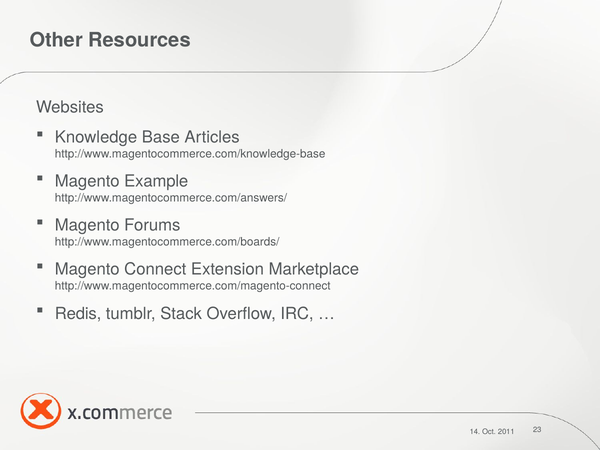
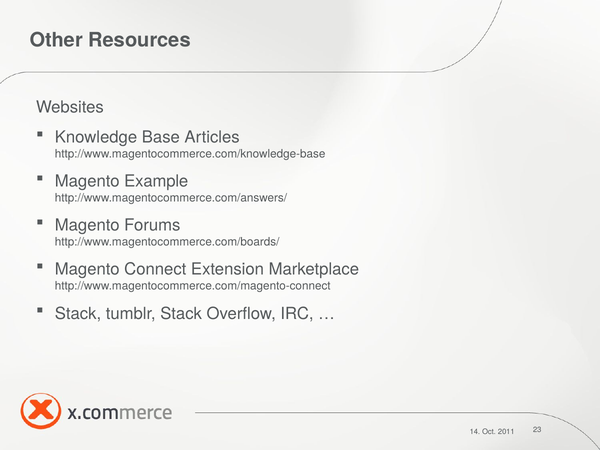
Redis at (78, 314): Redis -> Stack
